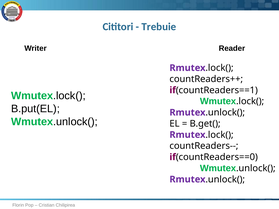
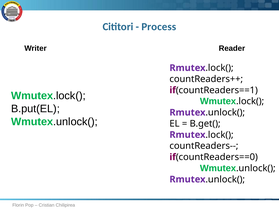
Trebuie: Trebuie -> Process
